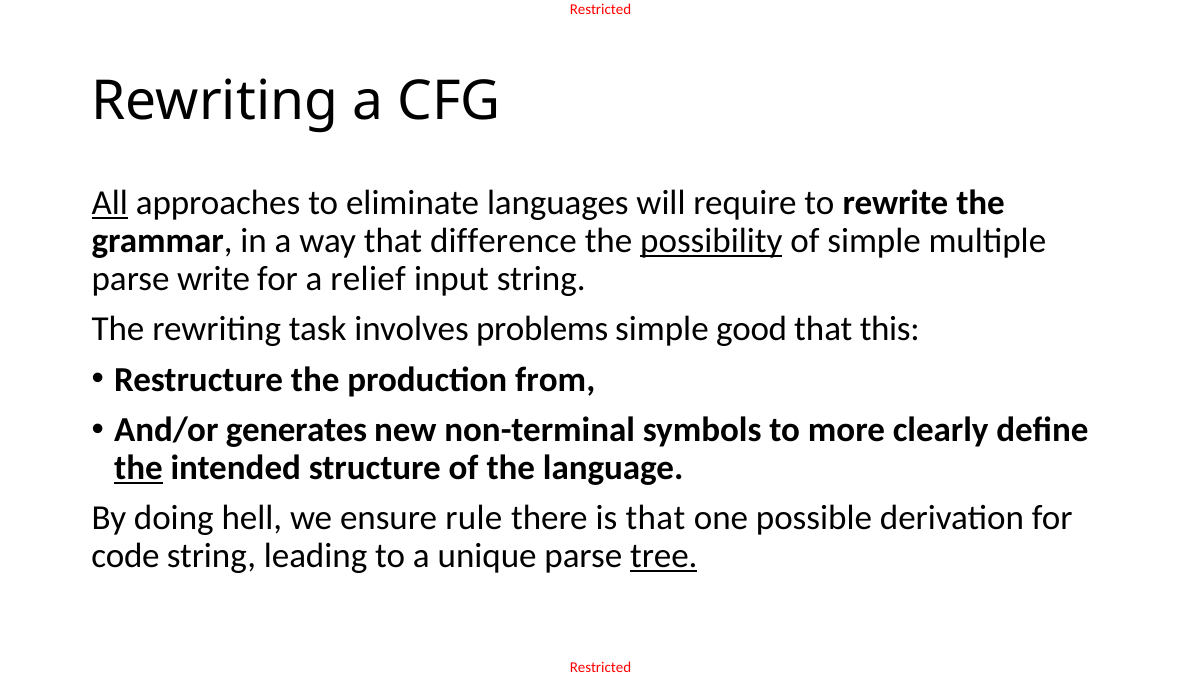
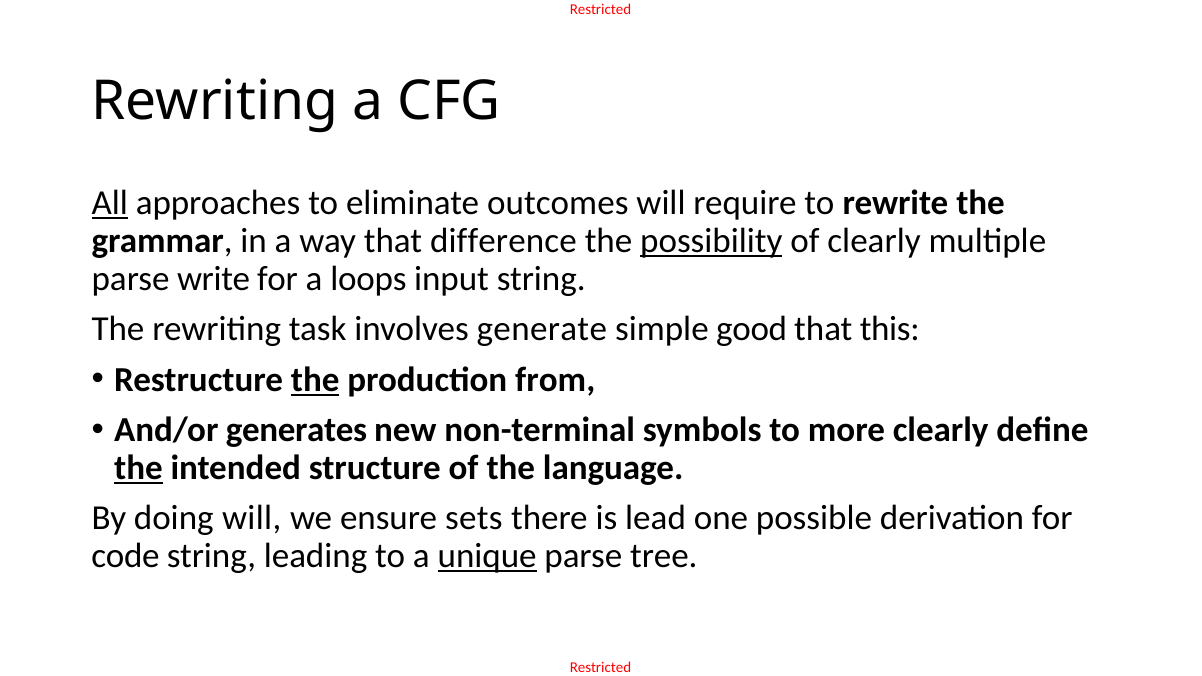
languages: languages -> outcomes
of simple: simple -> clearly
relief: relief -> loops
problems: problems -> generate
the at (315, 380) underline: none -> present
doing hell: hell -> will
rule: rule -> sets
is that: that -> lead
unique underline: none -> present
tree underline: present -> none
